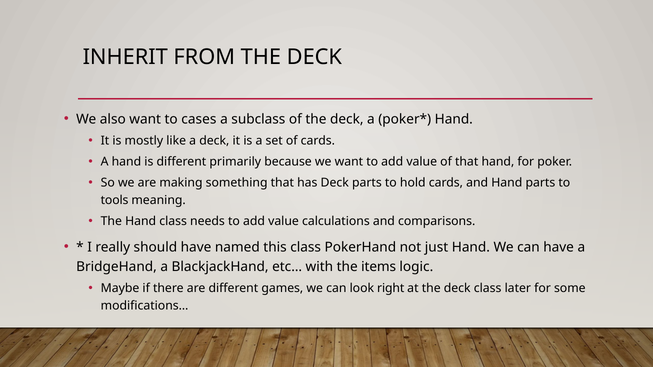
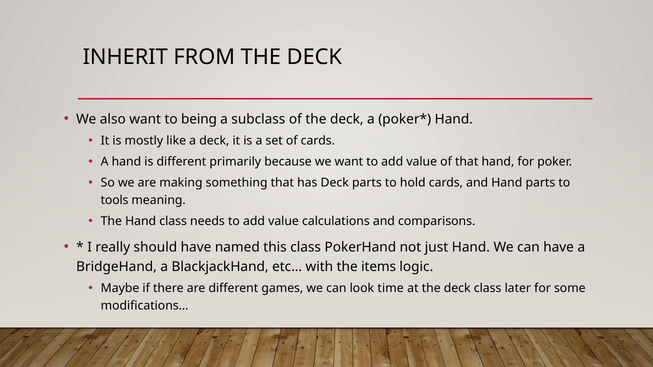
cases: cases -> being
right: right -> time
